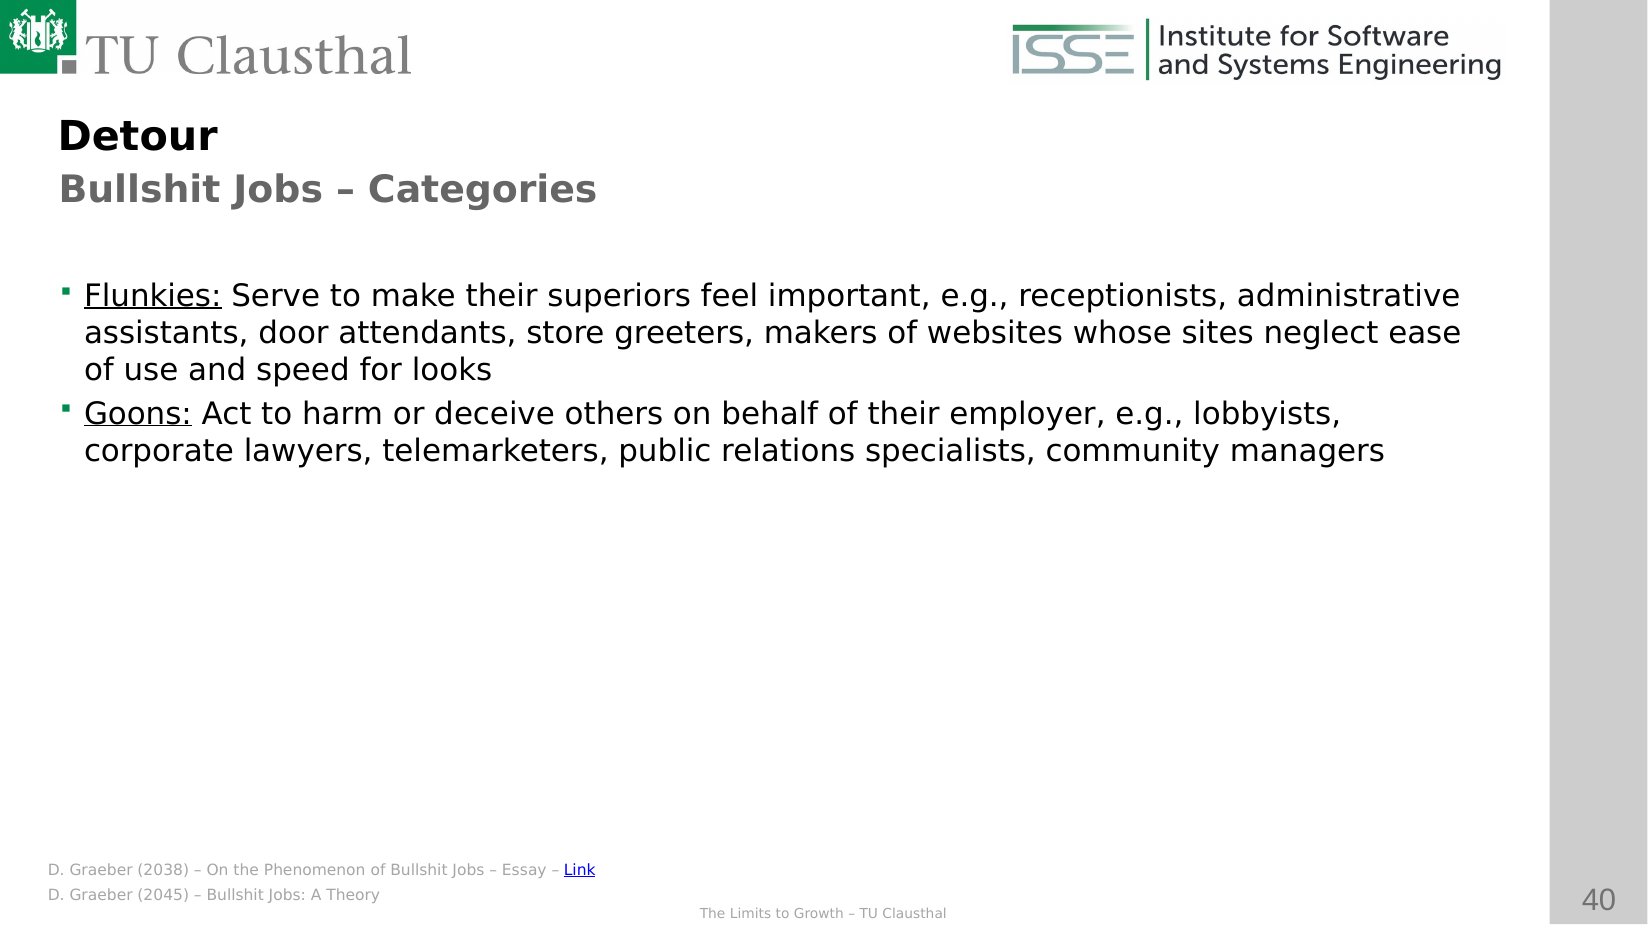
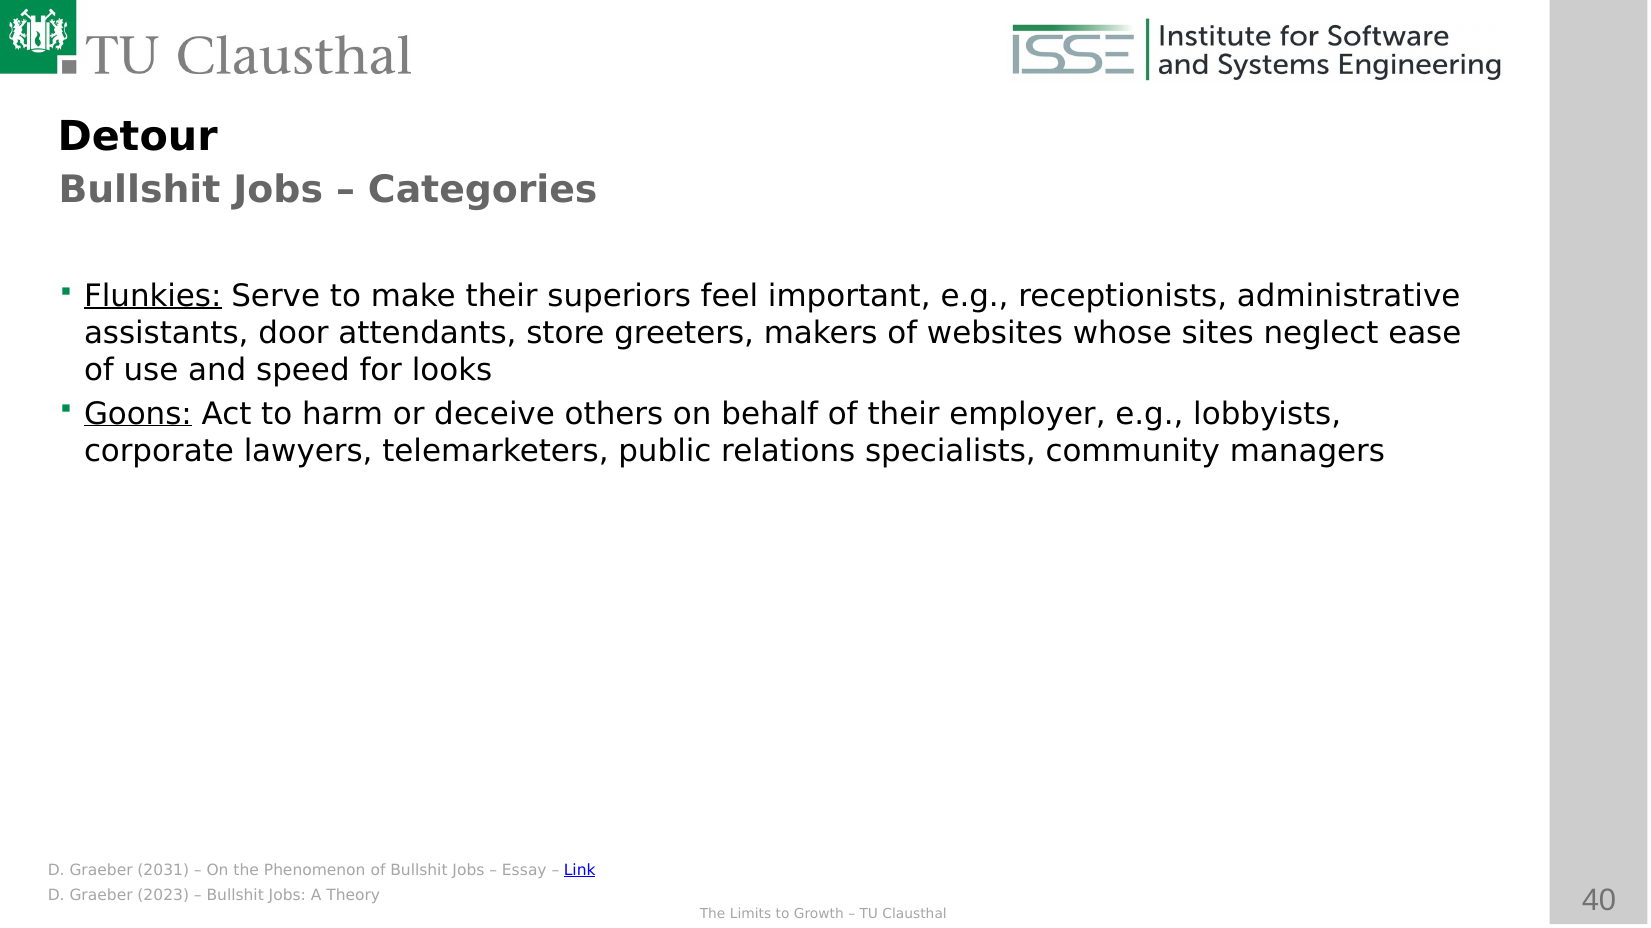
2038: 2038 -> 2031
2045: 2045 -> 2023
